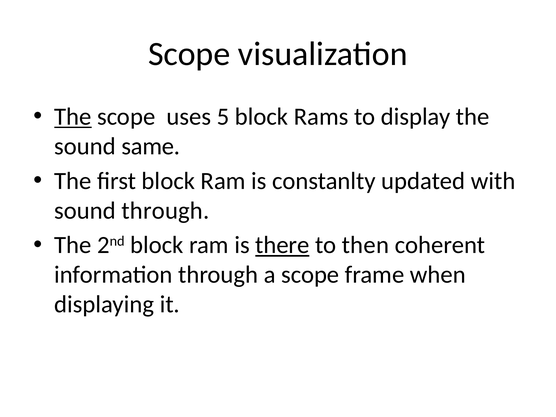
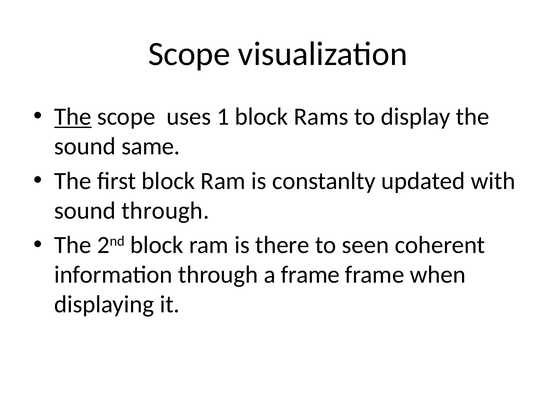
5: 5 -> 1
there underline: present -> none
then: then -> seen
a scope: scope -> frame
